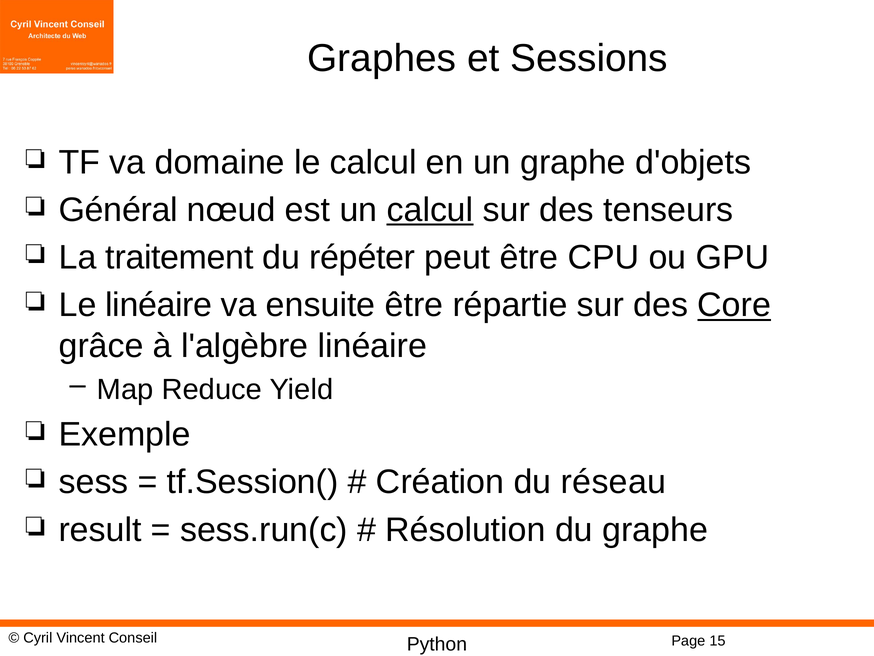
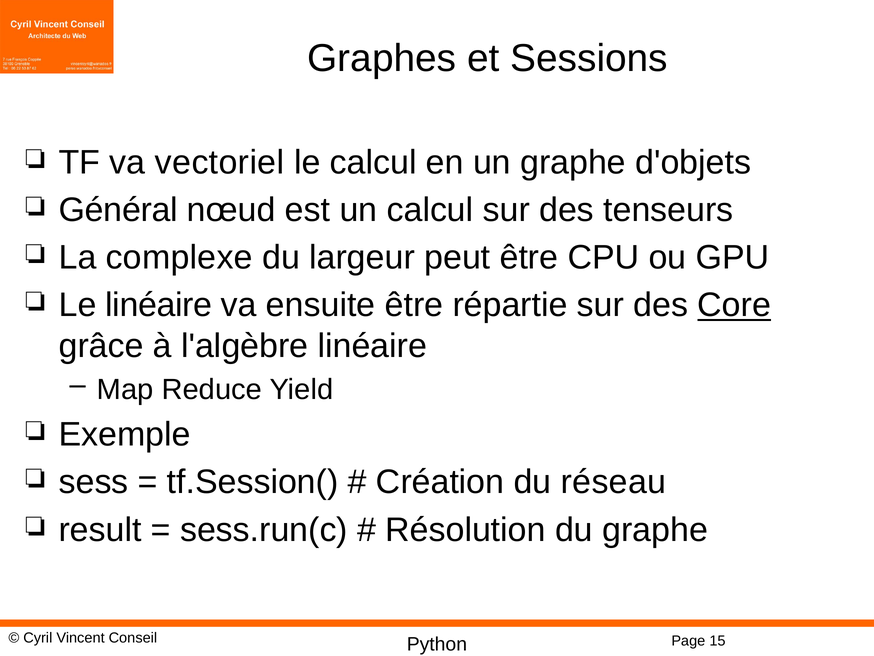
domaine: domaine -> vectoriel
calcul at (430, 210) underline: present -> none
traitement: traitement -> complexe
répéter: répéter -> largeur
